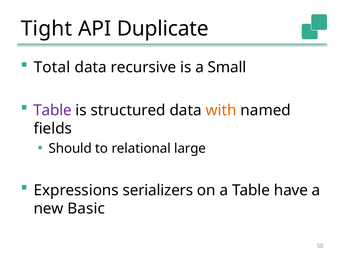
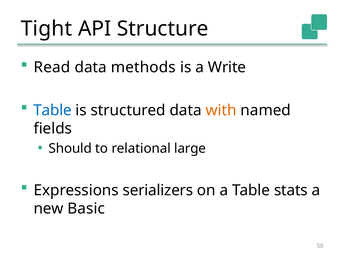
Duplicate: Duplicate -> Structure
Total: Total -> Read
recursive: recursive -> methods
Small: Small -> Write
Table at (53, 110) colour: purple -> blue
have: have -> stats
